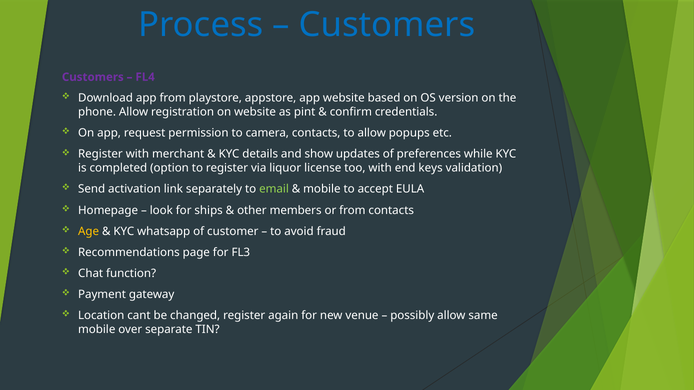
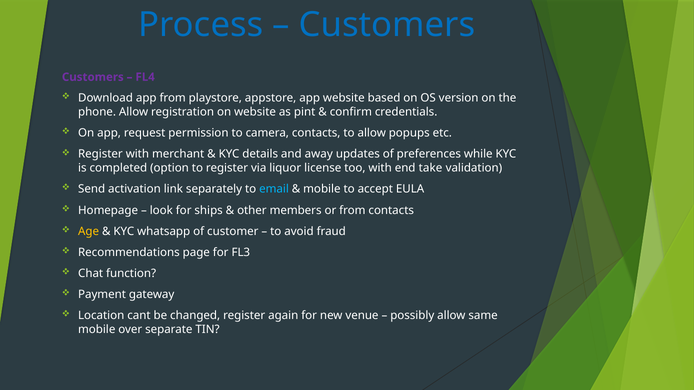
show: show -> away
keys: keys -> take
email colour: light green -> light blue
